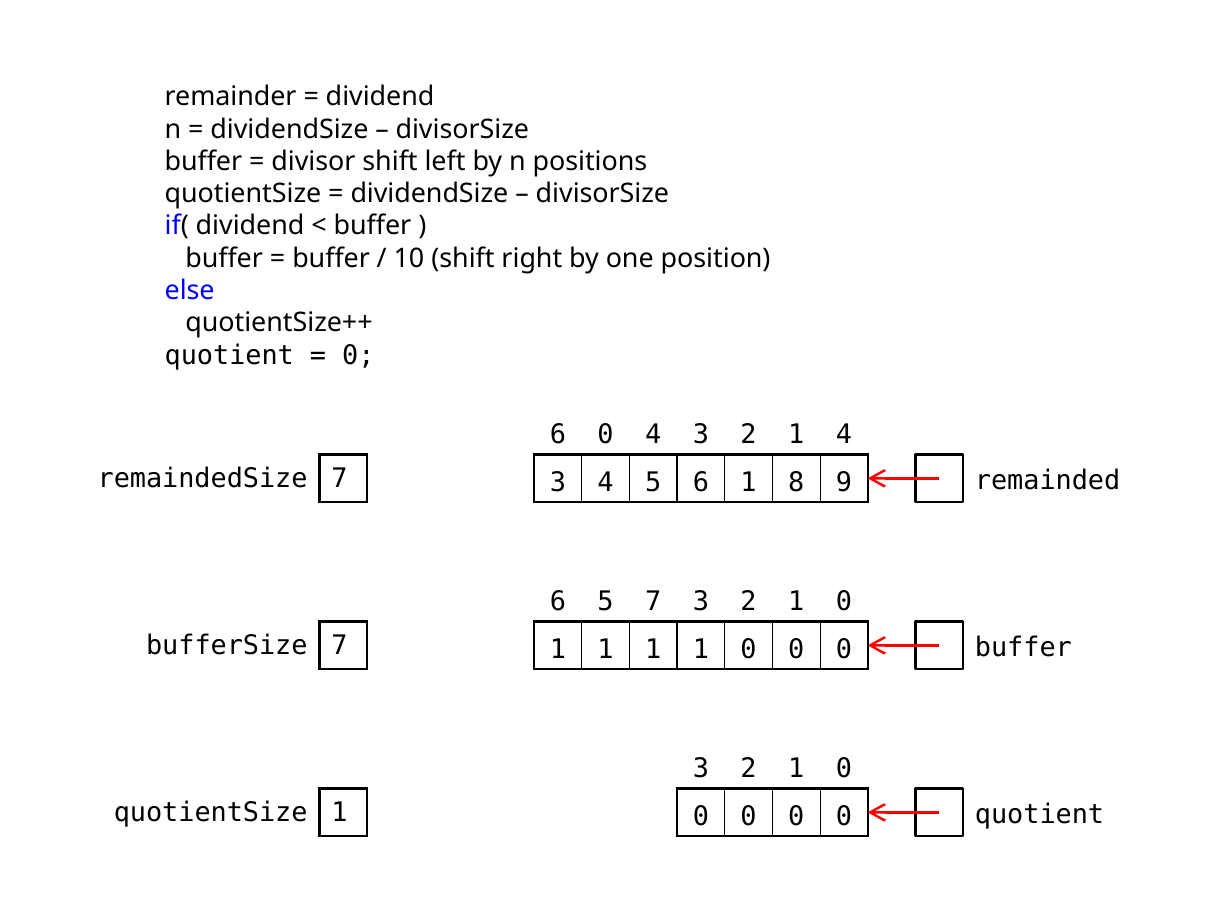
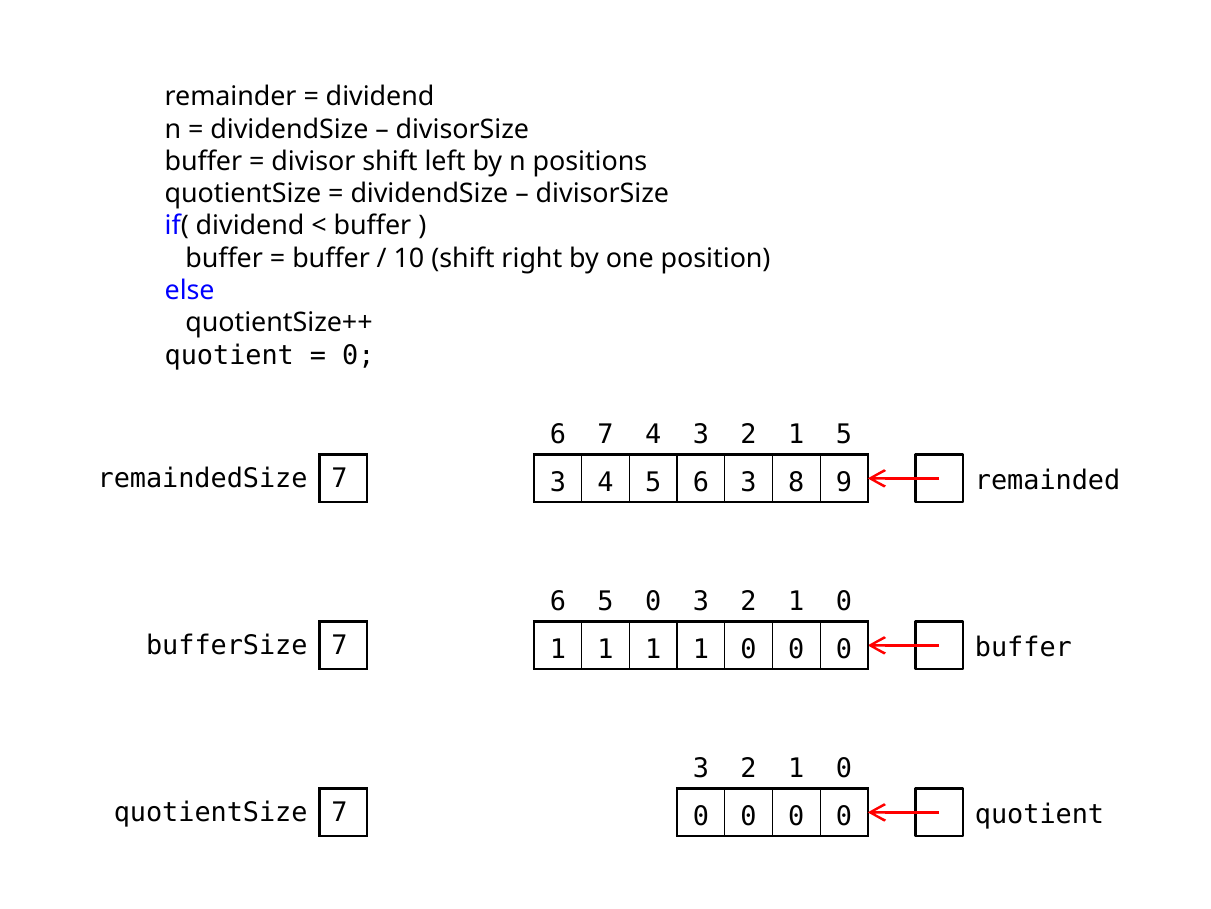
6 0: 0 -> 7
1 4: 4 -> 5
6 1: 1 -> 3
5 7: 7 -> 0
quotientSize 1: 1 -> 7
